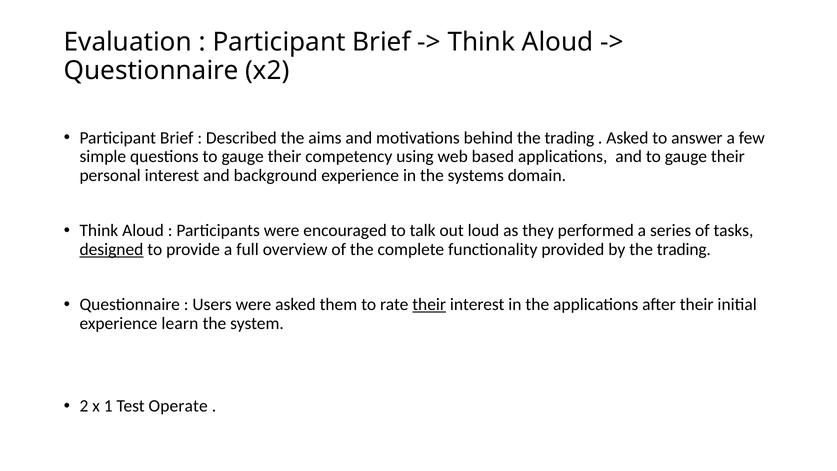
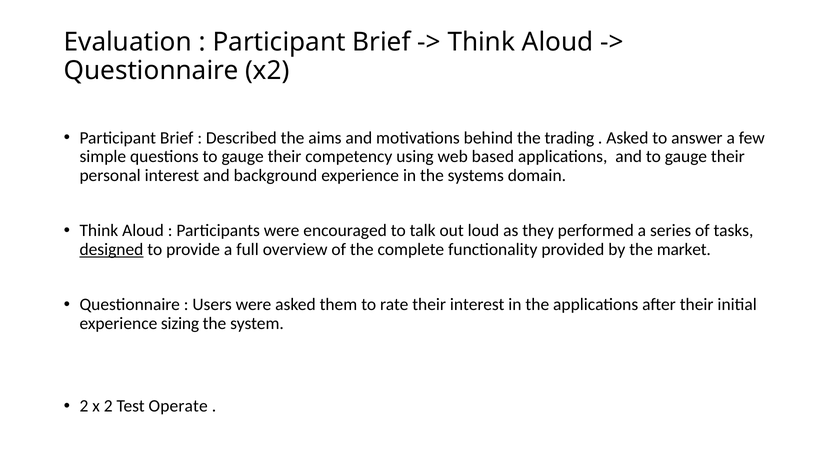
by the trading: trading -> market
their at (429, 305) underline: present -> none
learn: learn -> sizing
x 1: 1 -> 2
